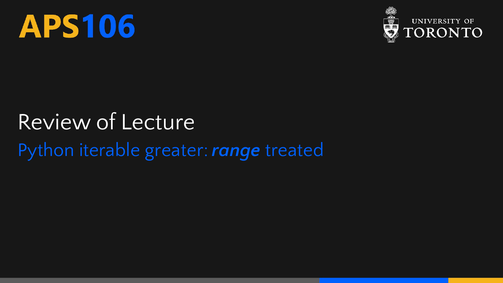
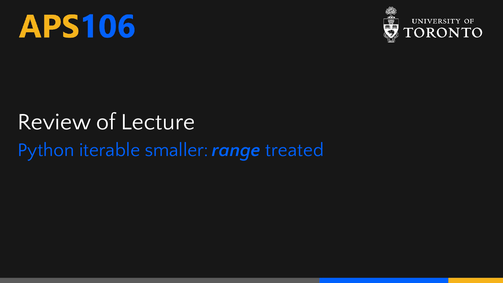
greater: greater -> smaller
